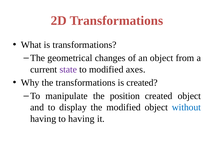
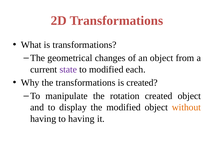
axes: axes -> each
position: position -> rotation
without colour: blue -> orange
